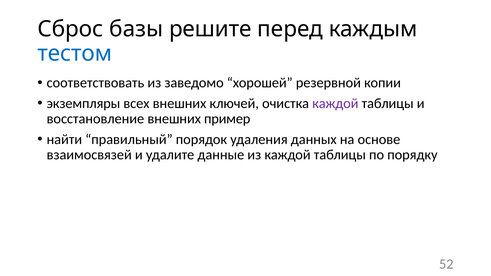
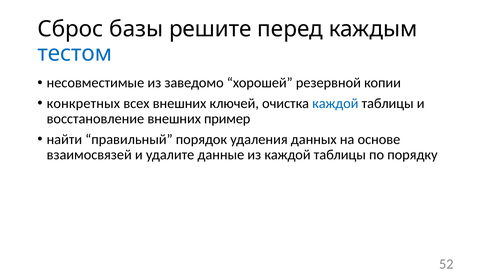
соответствовать: соответствовать -> несовместимые
экземпляры: экземпляры -> конкретных
каждой at (335, 104) colour: purple -> blue
